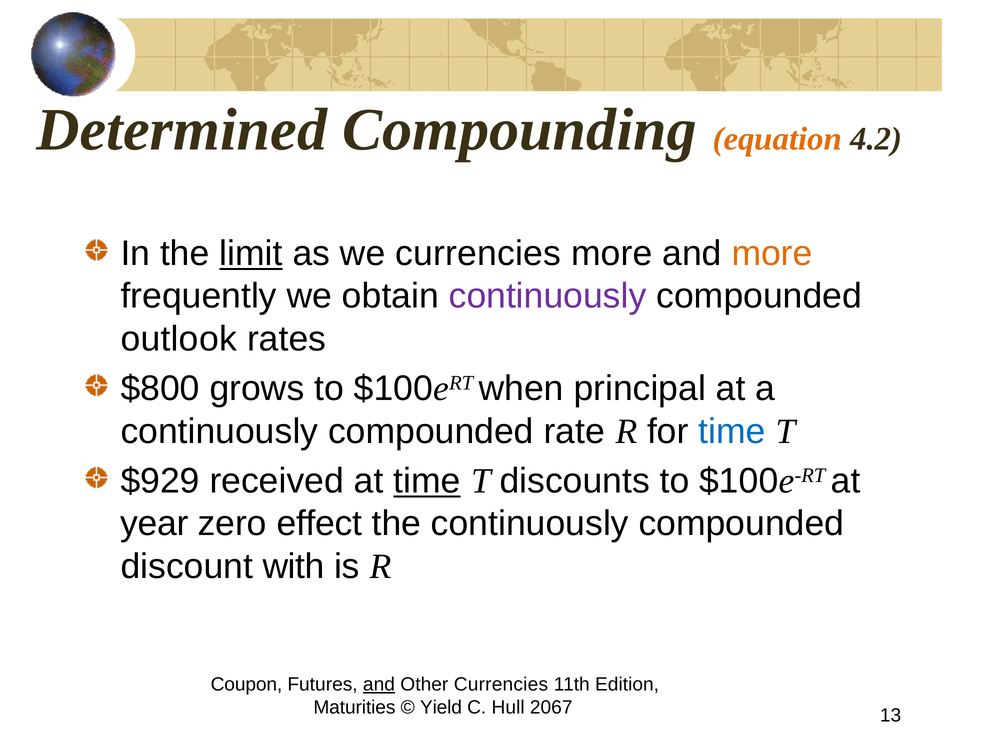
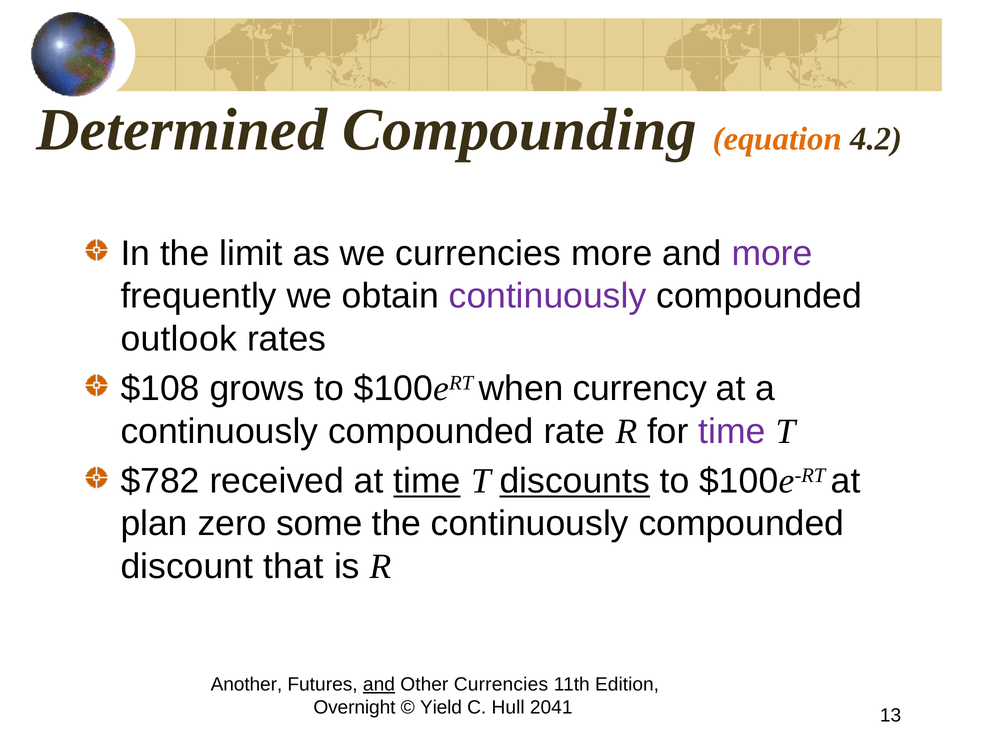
limit underline: present -> none
more at (772, 253) colour: orange -> purple
$800: $800 -> $108
principal: principal -> currency
time at (732, 431) colour: blue -> purple
$929: $929 -> $782
discounts underline: none -> present
year: year -> plan
effect: effect -> some
with: with -> that
Coupon: Coupon -> Another
Maturities: Maturities -> Overnight
2067: 2067 -> 2041
